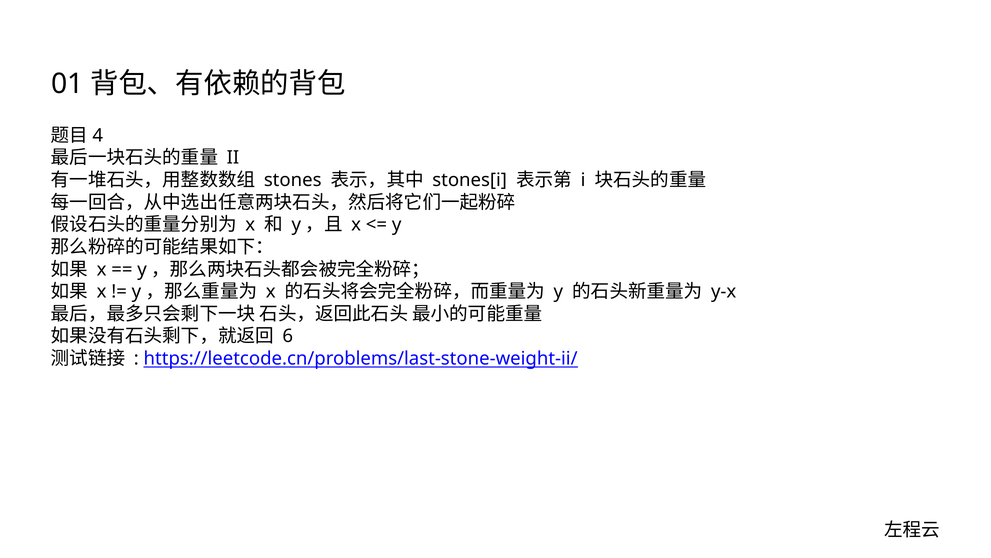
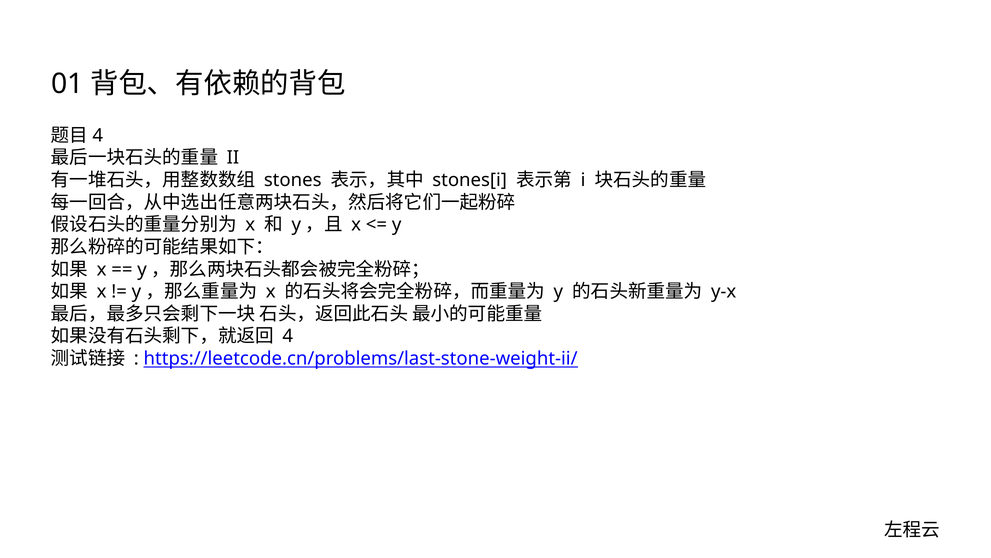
6 at (288, 336): 6 -> 4
